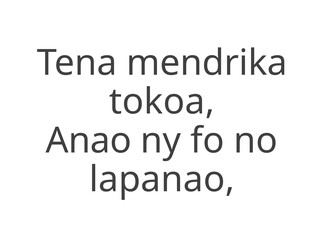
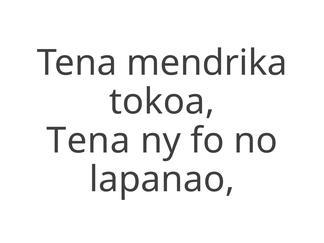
Anao at (89, 141): Anao -> Tena
